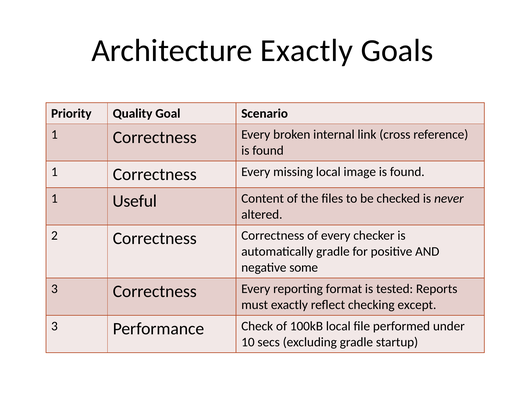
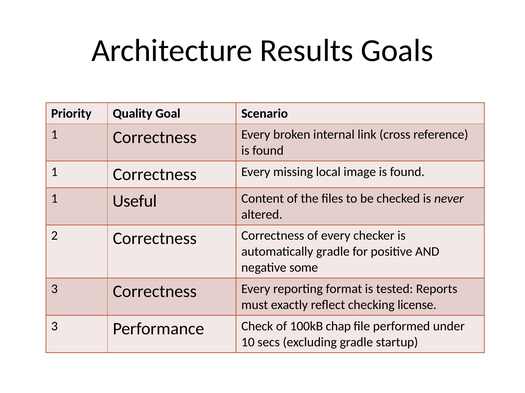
Architecture Exactly: Exactly -> Results
except: except -> license
100kB local: local -> chap
